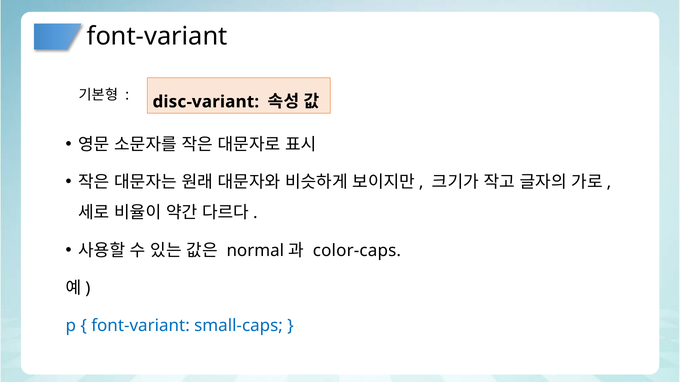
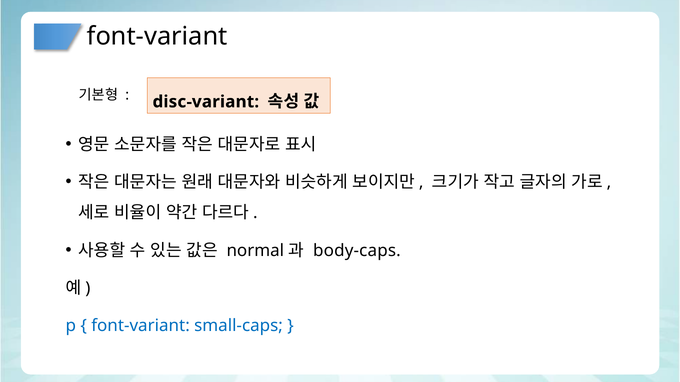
color-caps: color-caps -> body-caps
